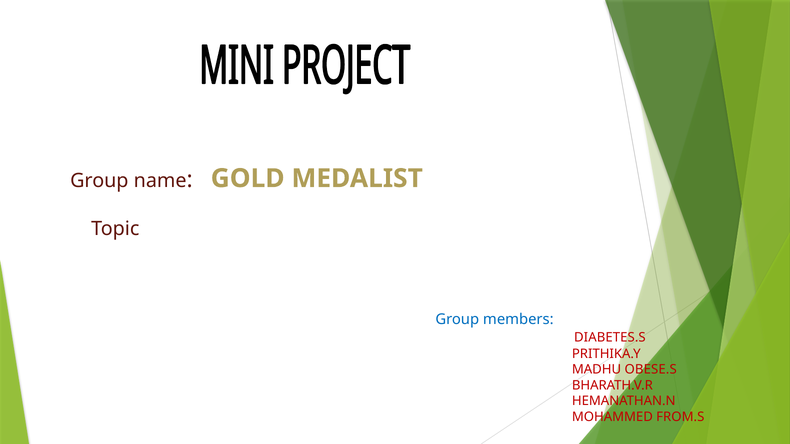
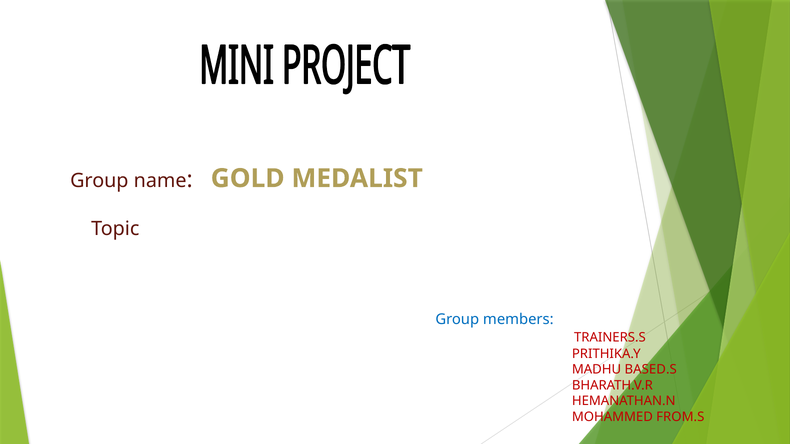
DIABETES.S: DIABETES.S -> TRAINERS.S
OBESE.S: OBESE.S -> BASED.S
